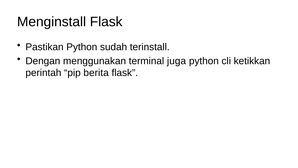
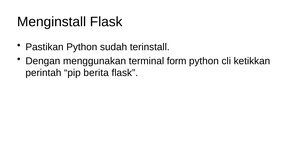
juga: juga -> form
